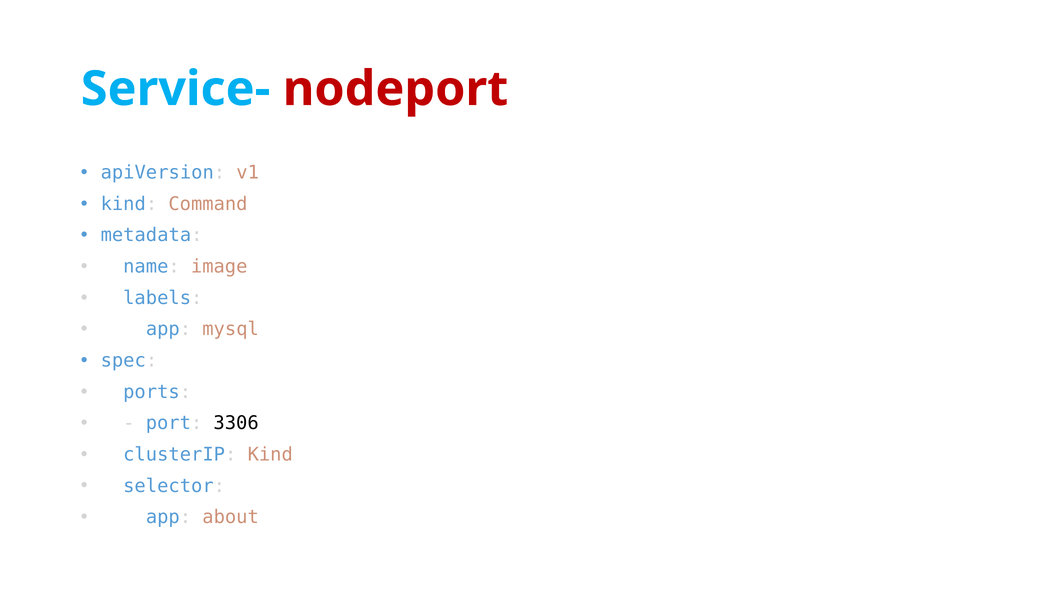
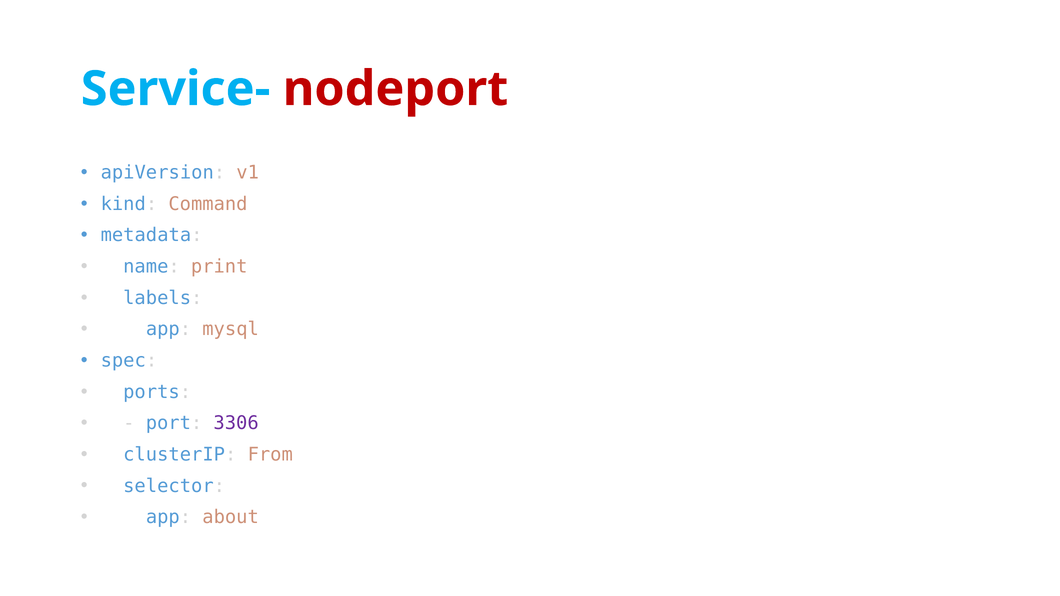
image: image -> print
3306 colour: black -> purple
clusterIP Kind: Kind -> From
